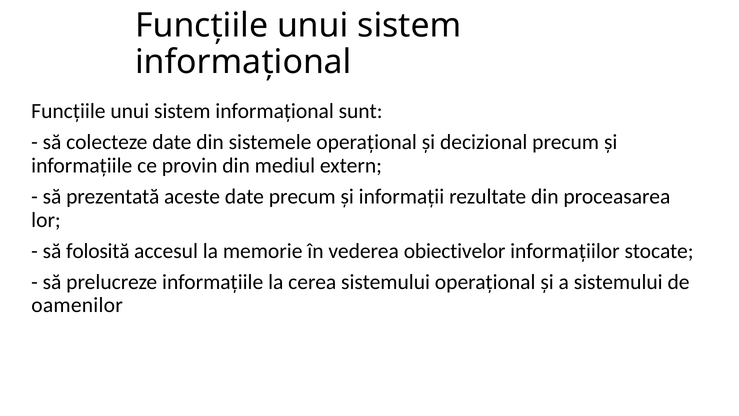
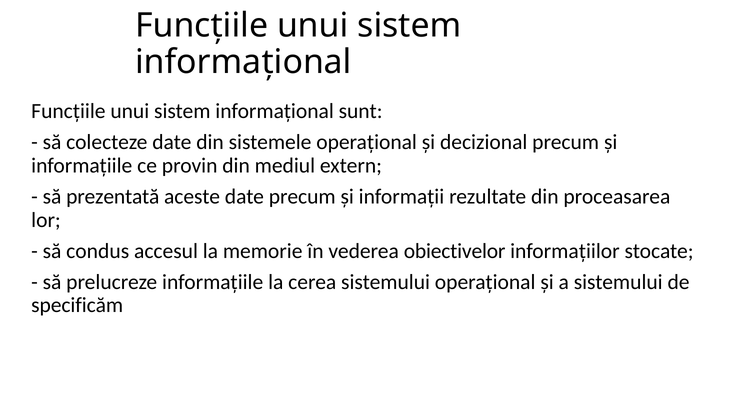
folosită: folosită -> condus
oamenilor: oamenilor -> specificăm
